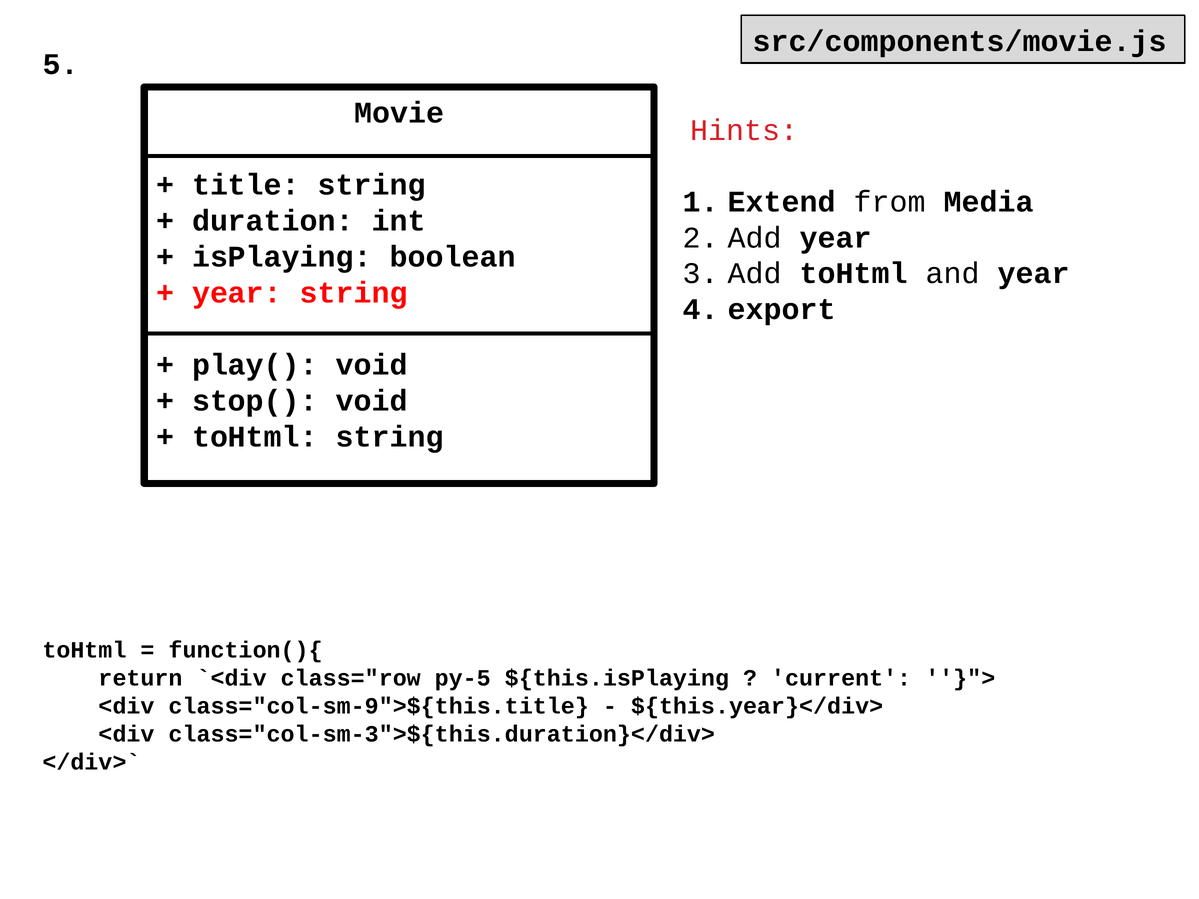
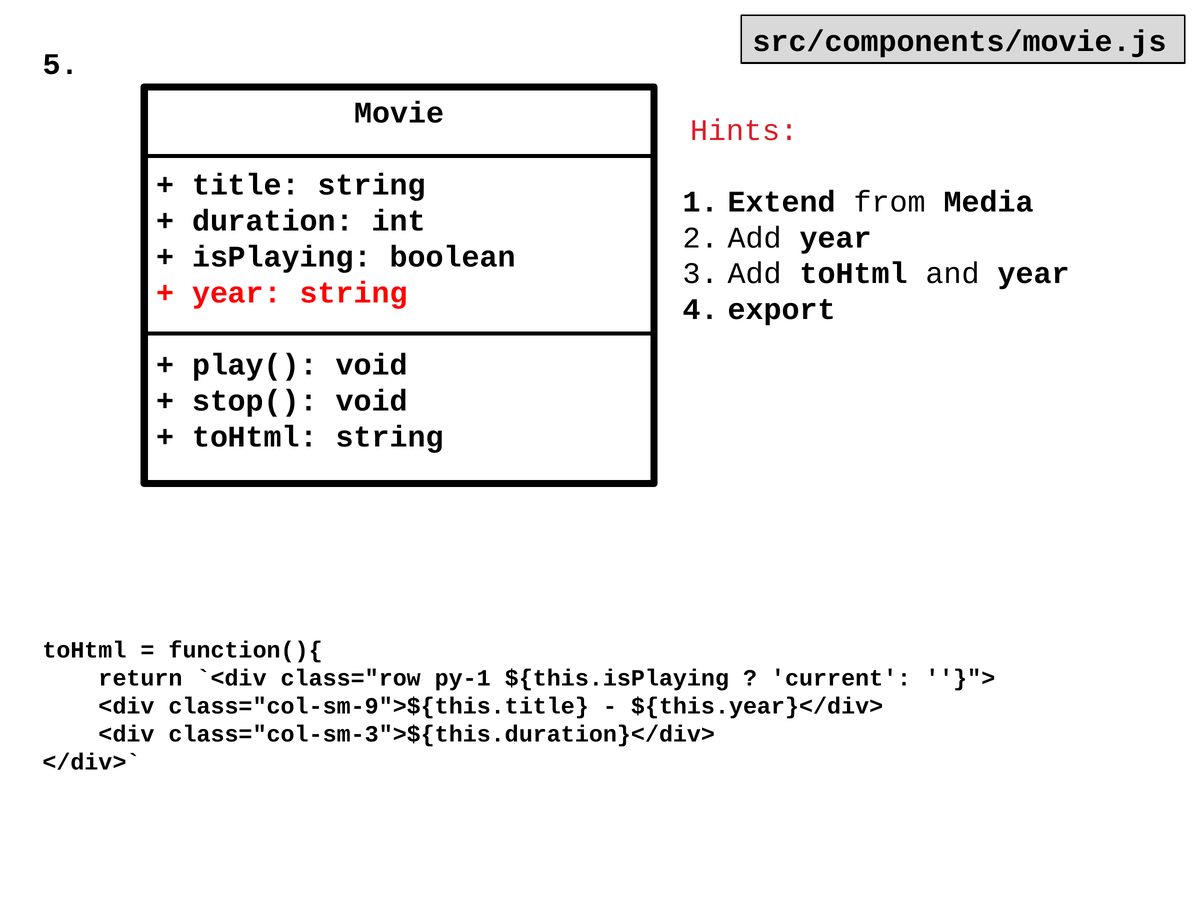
py-5: py-5 -> py-1
